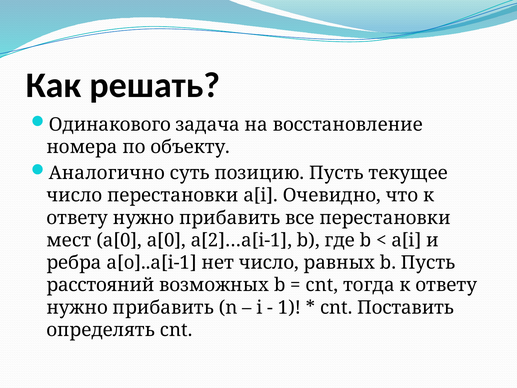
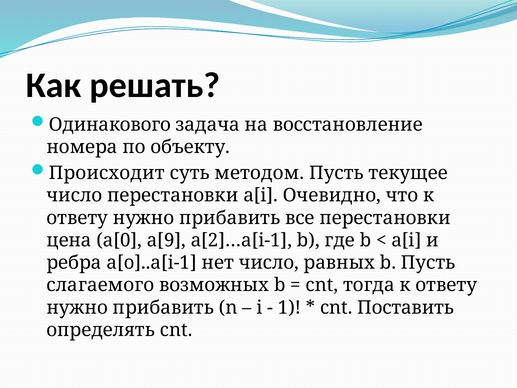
Аналогично: Аналогично -> Происходит
позицию: позицию -> методом
мест: мест -> цена
a[0 a[0: a[0 -> a[9
расстояний: расстояний -> слагаемого
